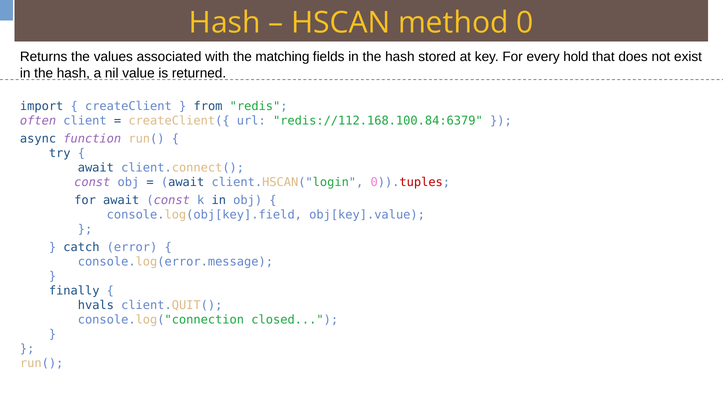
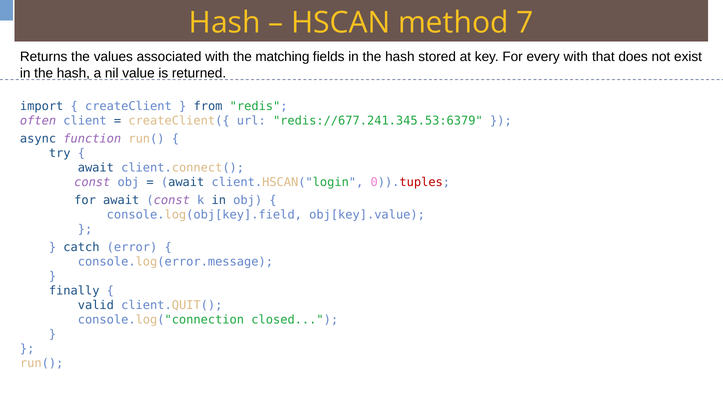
0: 0 -> 7
every hold: hold -> with
redis://112.168.100.84:6379: redis://112.168.100.84:6379 -> redis://677.241.345.53:6379
hvals: hvals -> valid
